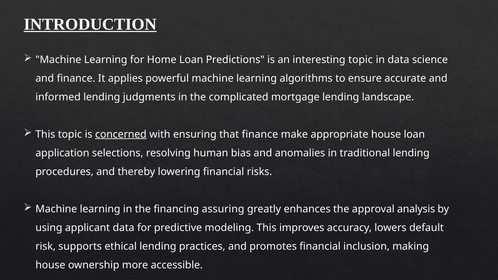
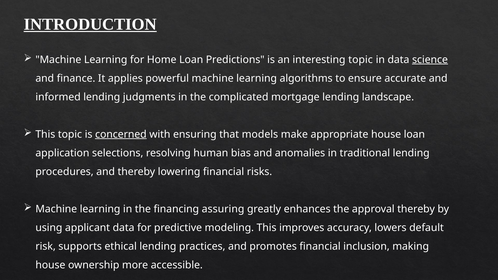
science underline: none -> present
that finance: finance -> models
approval analysis: analysis -> thereby
